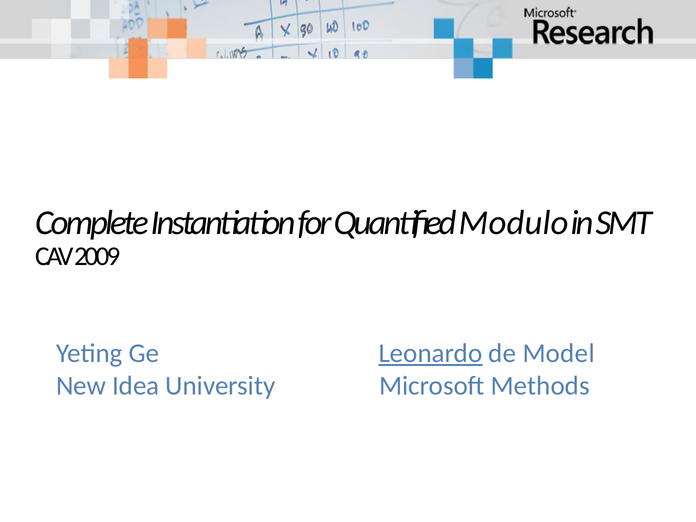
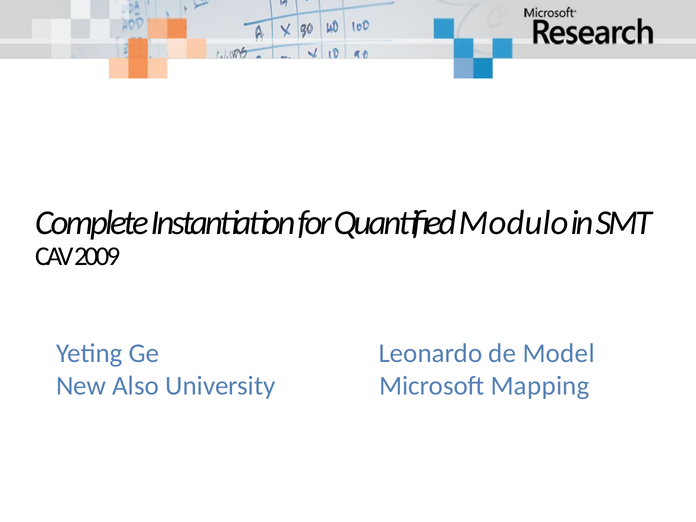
Leonardo underline: present -> none
Idea: Idea -> Also
Methods: Methods -> Mapping
